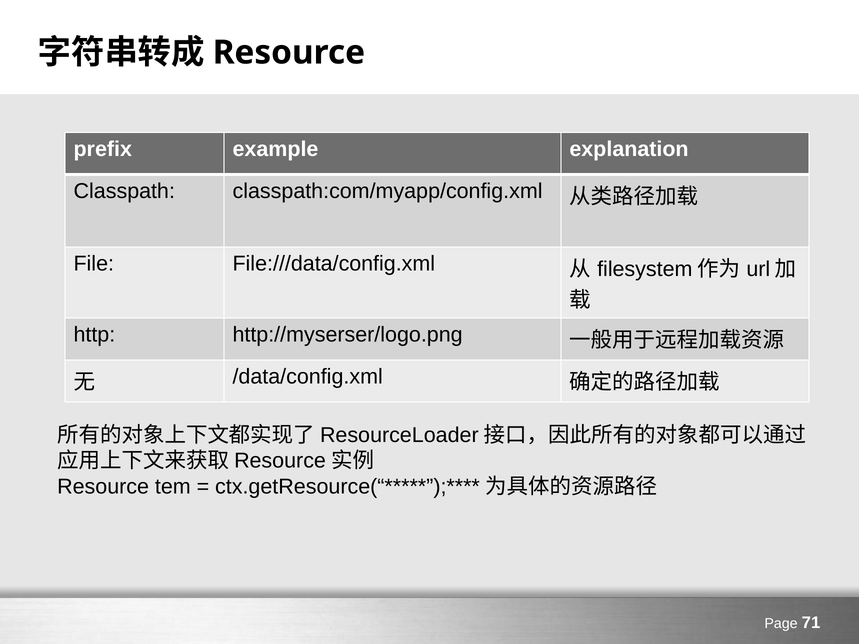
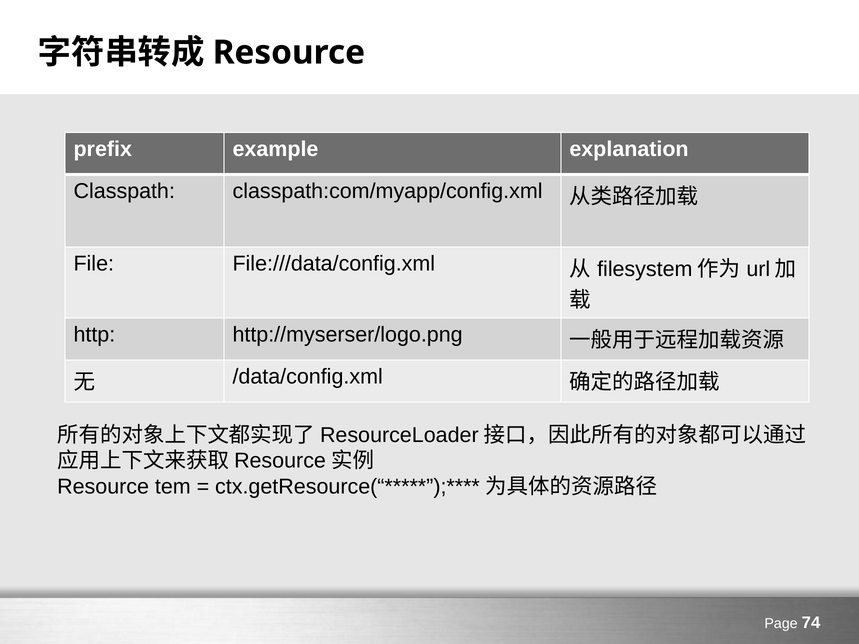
71: 71 -> 74
